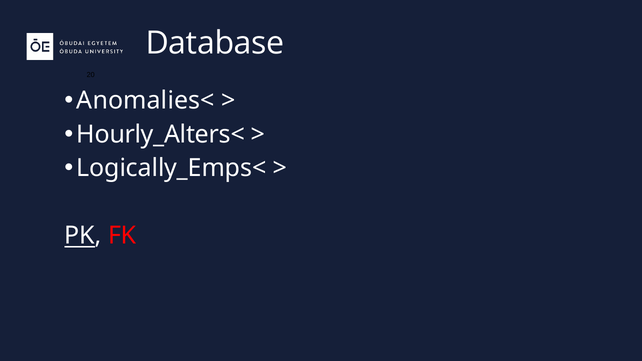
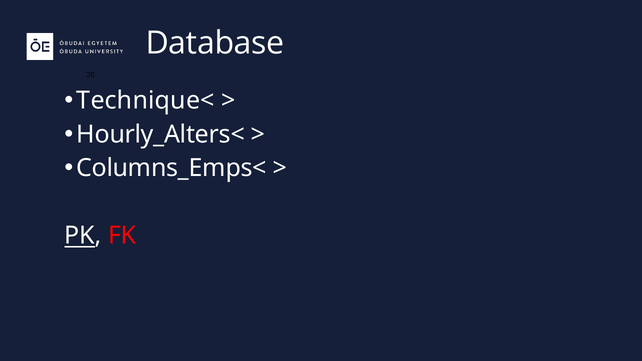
Anomalies<: Anomalies< -> Technique<
Logically_Emps<: Logically_Emps< -> Columns_Emps<
